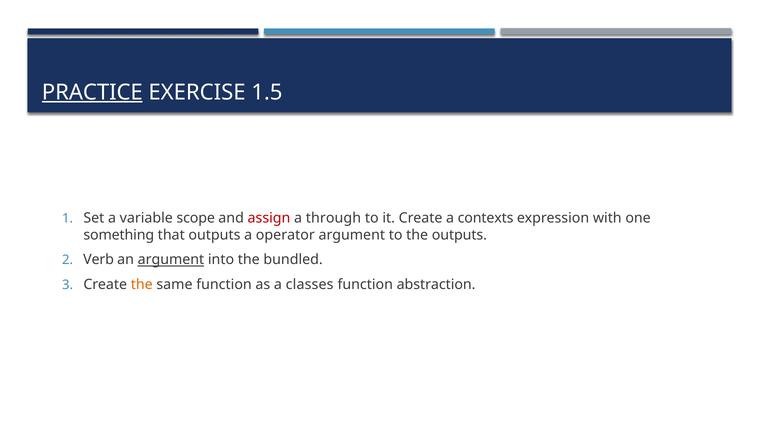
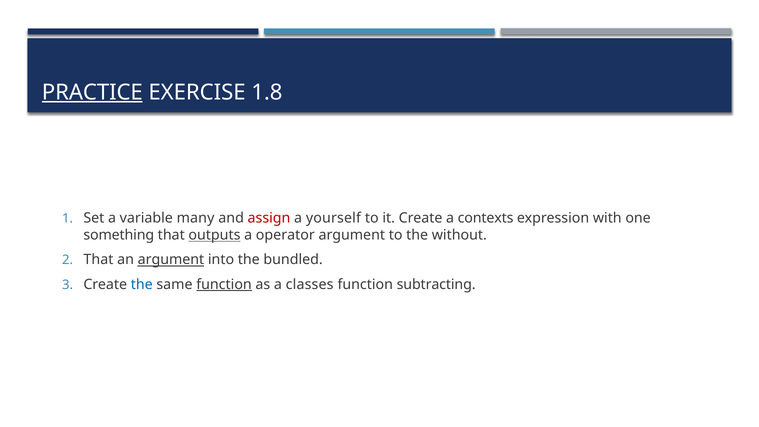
1.5: 1.5 -> 1.8
scope: scope -> many
through: through -> yourself
outputs at (214, 235) underline: none -> present
the outputs: outputs -> without
Verb at (99, 260): Verb -> That
the at (142, 284) colour: orange -> blue
function at (224, 284) underline: none -> present
abstraction: abstraction -> subtracting
